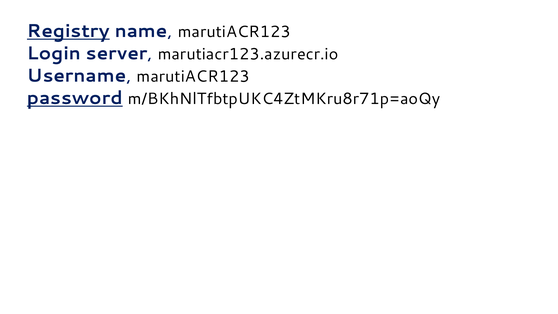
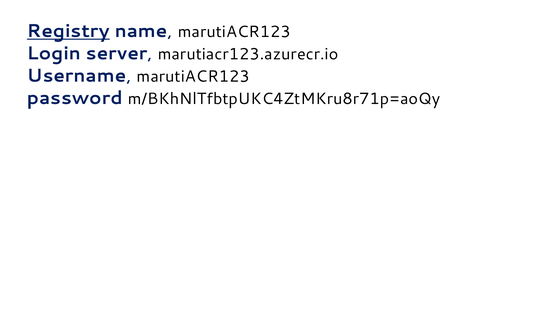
password underline: present -> none
